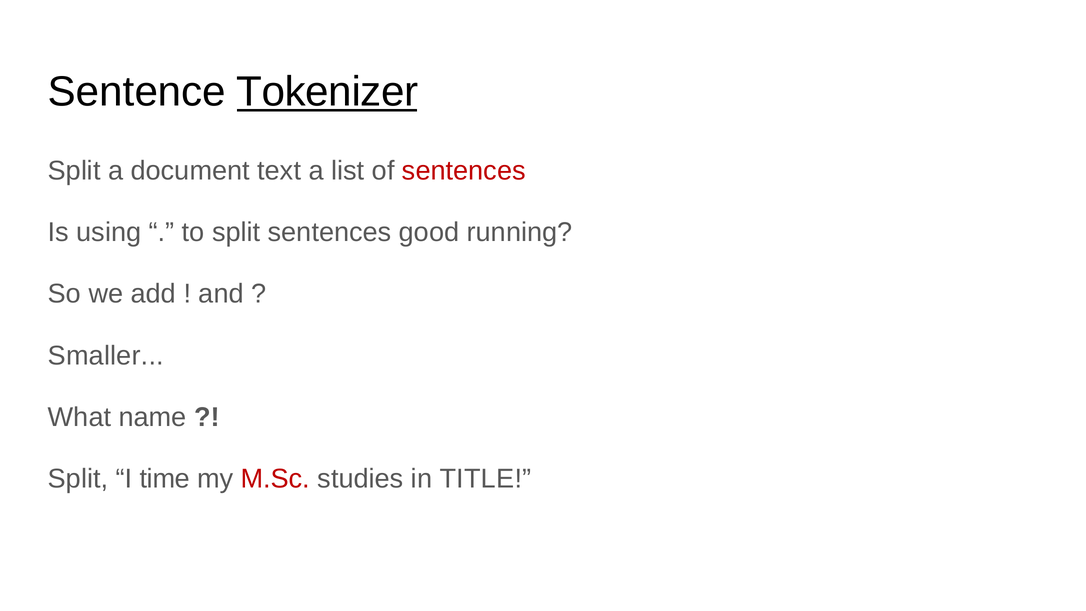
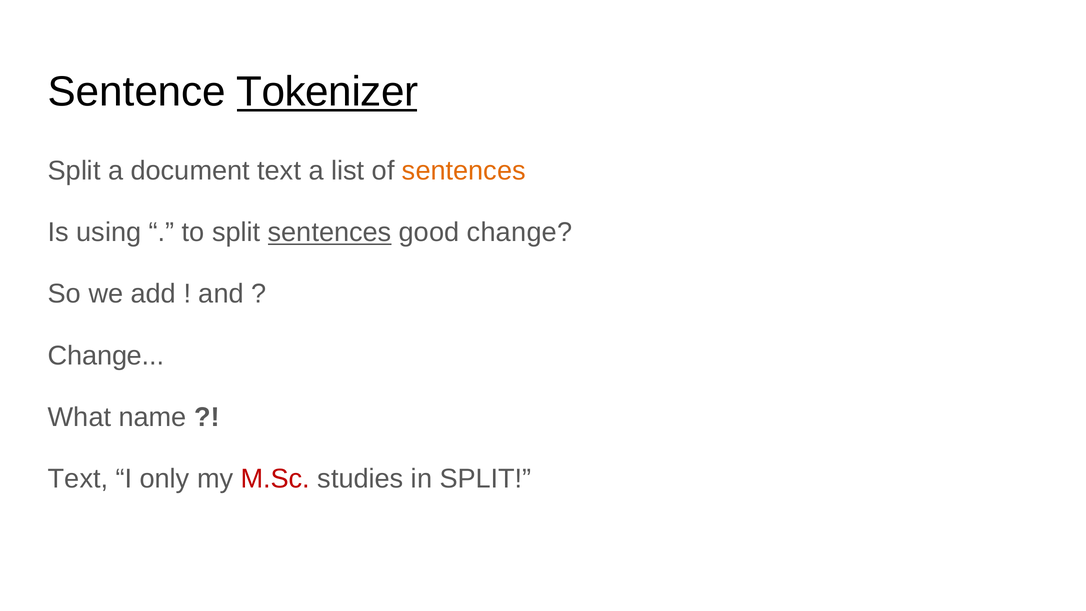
sentences at (464, 171) colour: red -> orange
sentences at (330, 232) underline: none -> present
good running: running -> change
Smaller at (106, 355): Smaller -> Change
Split at (78, 479): Split -> Text
time: time -> only
in TITLE: TITLE -> SPLIT
